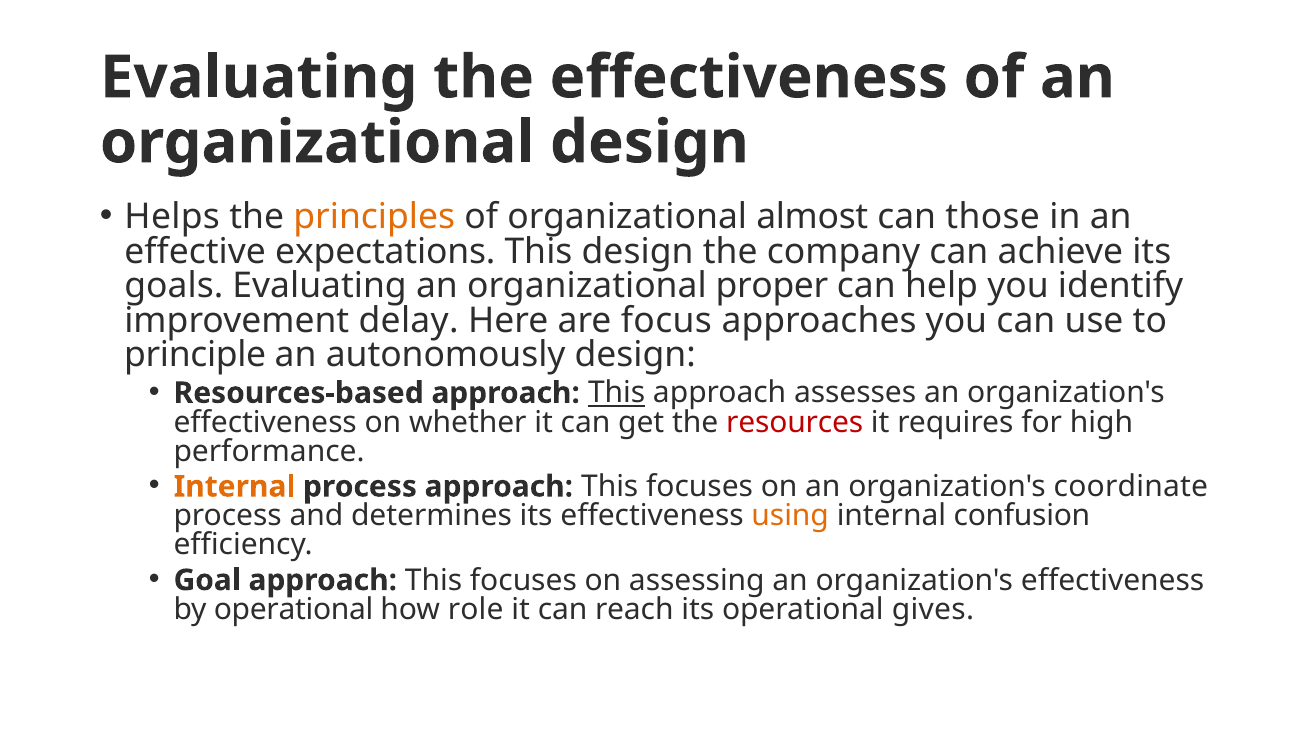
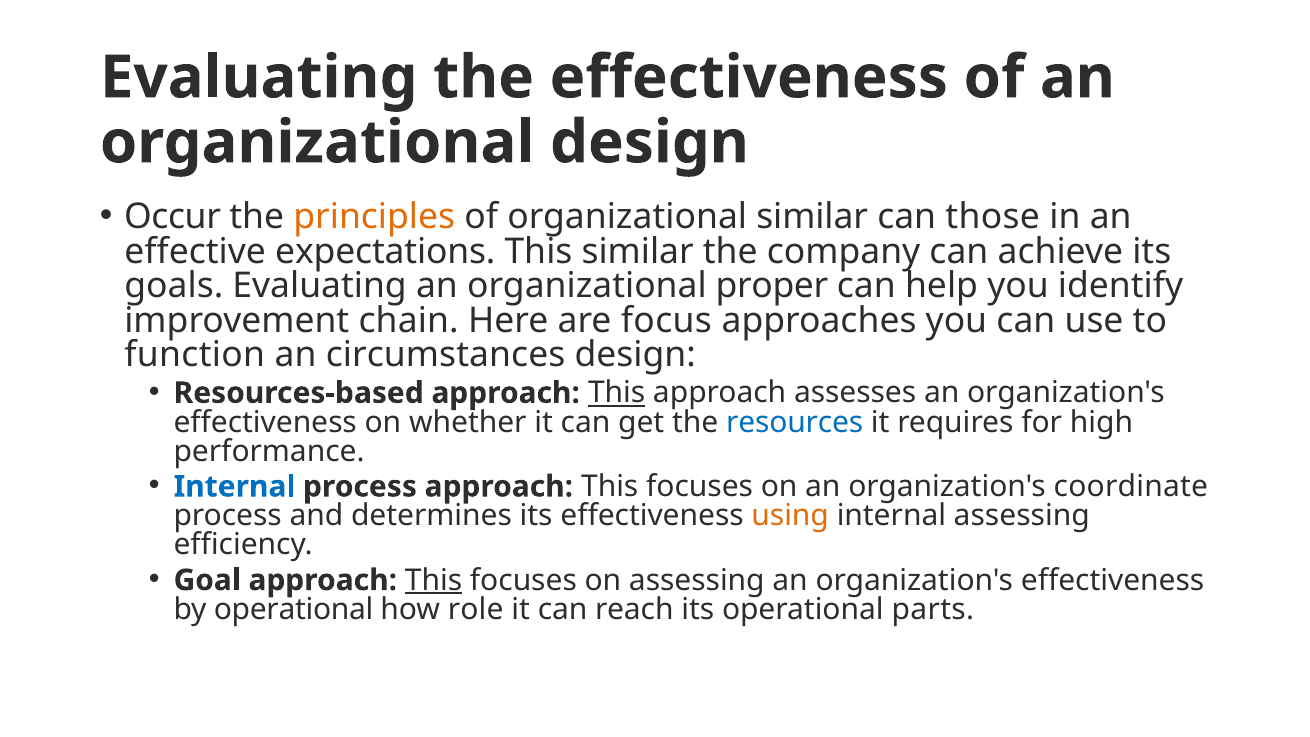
Helps: Helps -> Occur
organizational almost: almost -> similar
This design: design -> similar
delay: delay -> chain
principle: principle -> function
autonomously: autonomously -> circumstances
resources colour: red -> blue
Internal at (234, 487) colour: orange -> blue
internal confusion: confusion -> assessing
This at (434, 580) underline: none -> present
gives: gives -> parts
